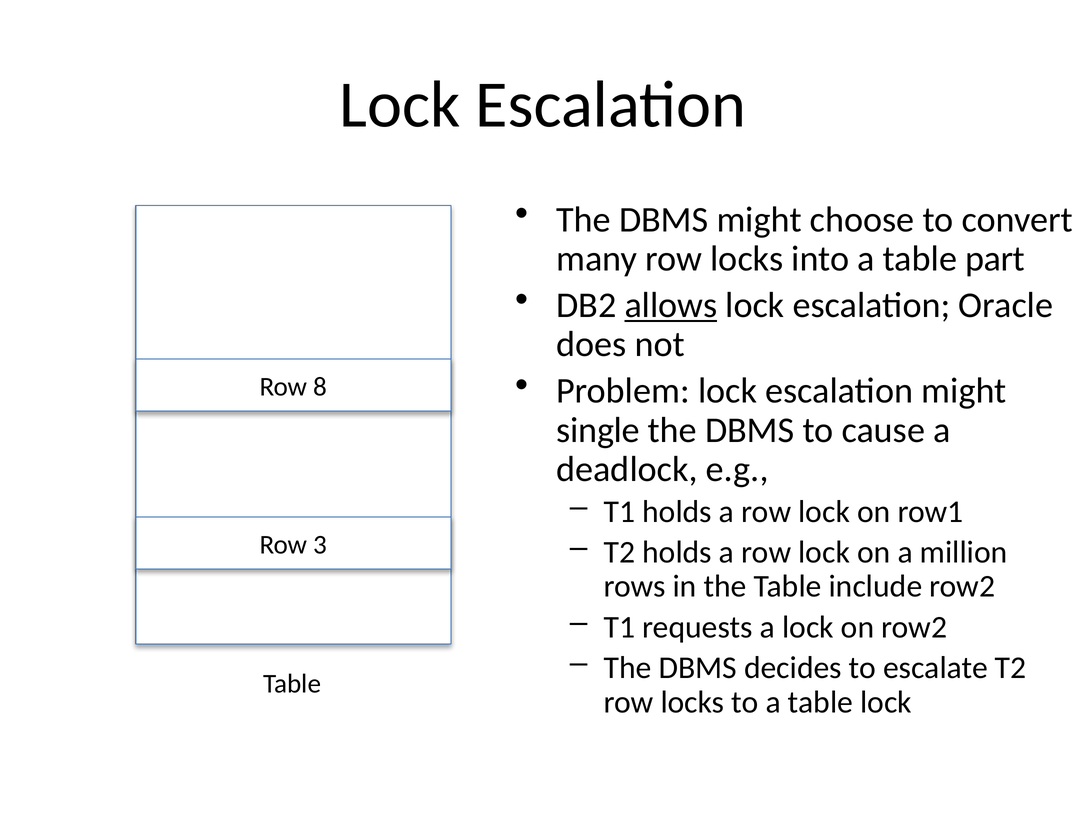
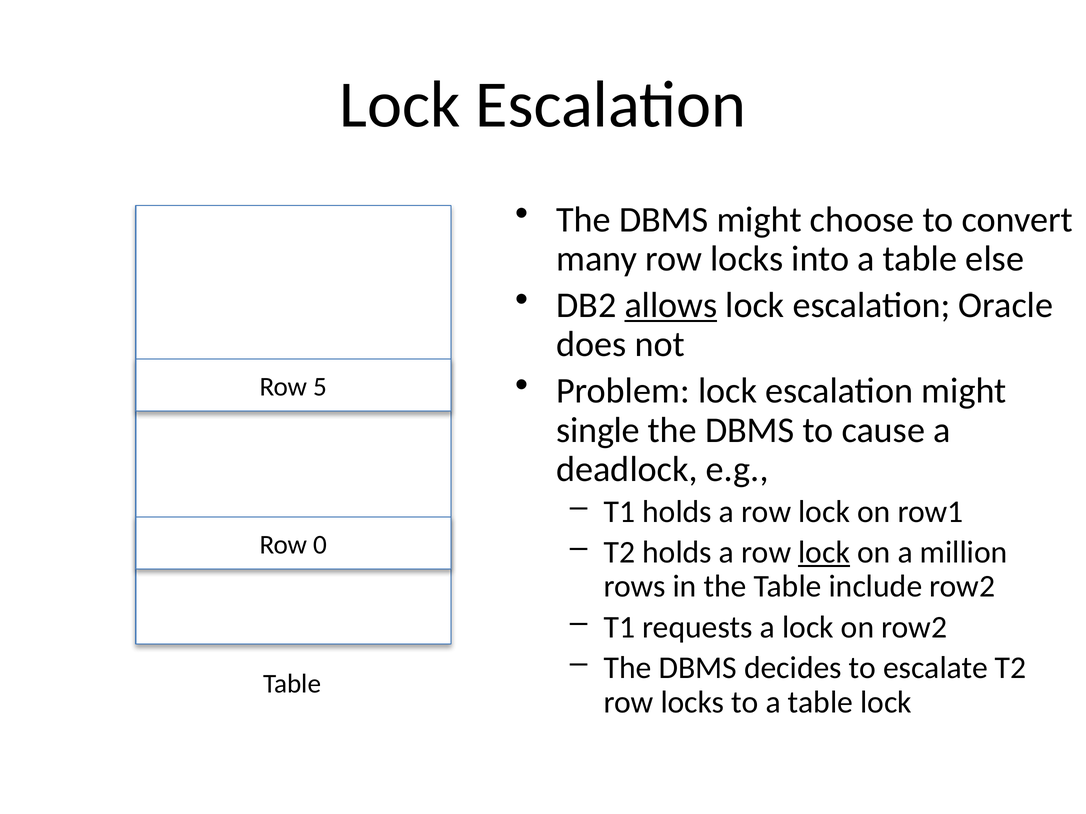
part: part -> else
8: 8 -> 5
lock at (824, 553) underline: none -> present
3: 3 -> 0
